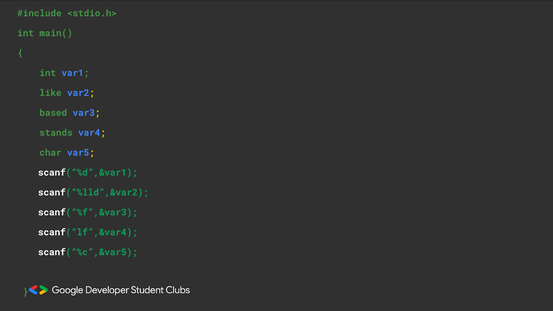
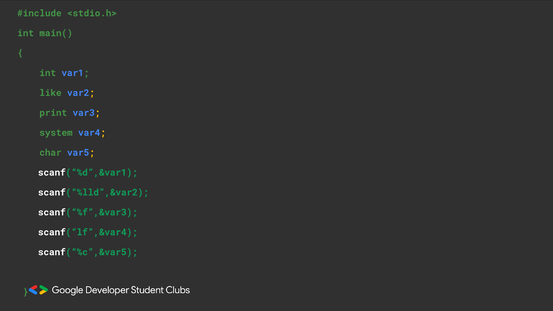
based: based -> print
stands: stands -> system
